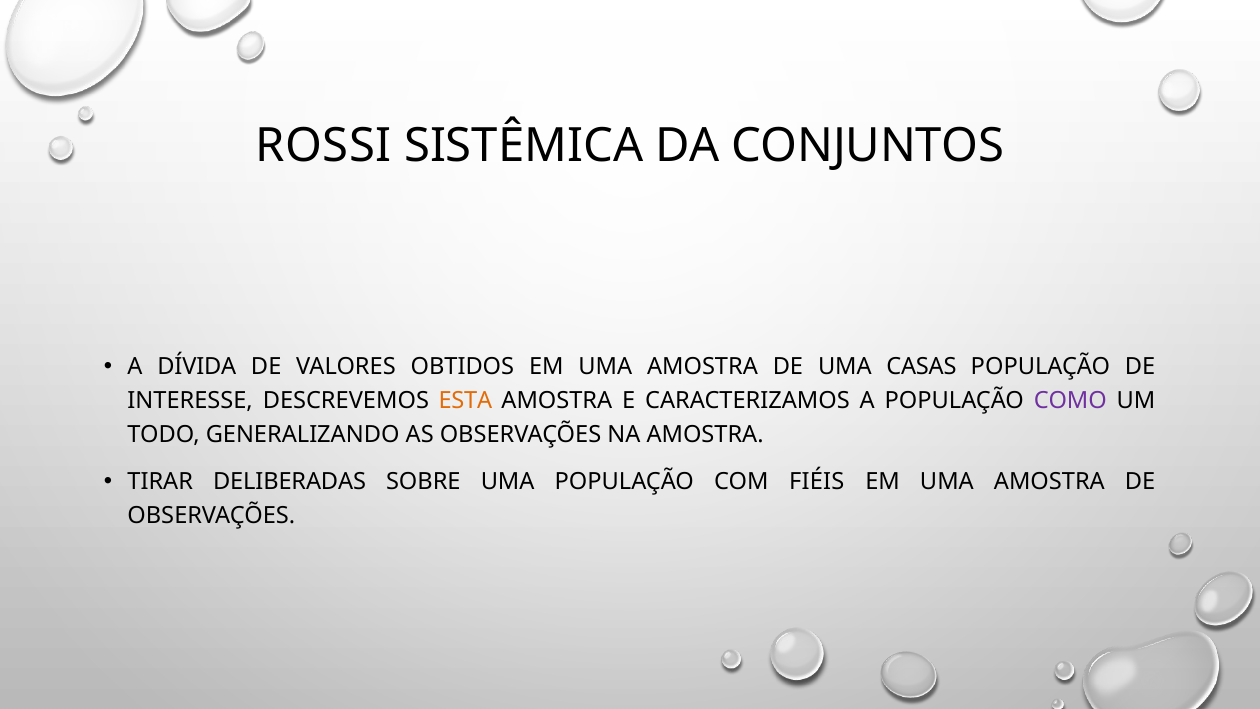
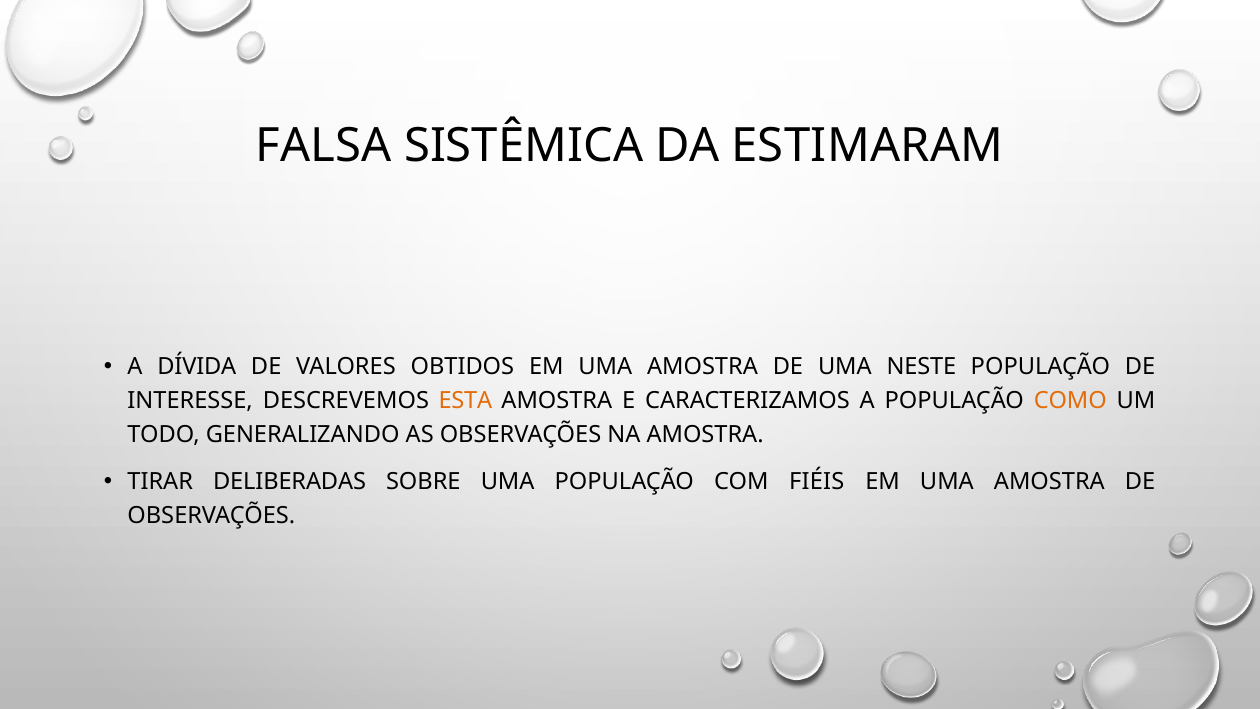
ROSSI: ROSSI -> FALSA
CONJUNTOS: CONJUNTOS -> ESTIMARAM
CASAS: CASAS -> NESTE
COMO colour: purple -> orange
